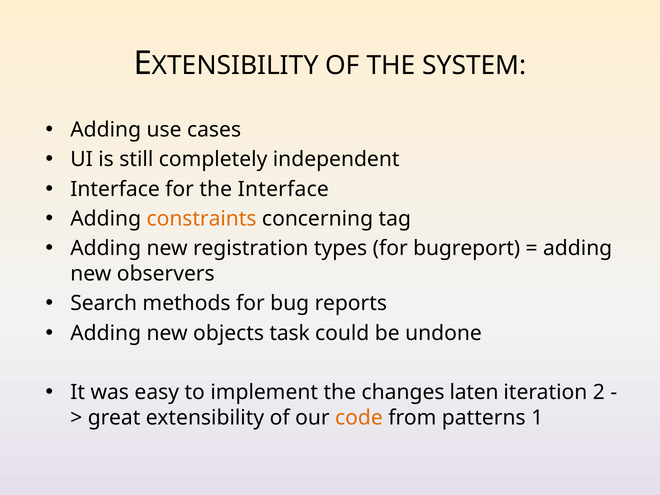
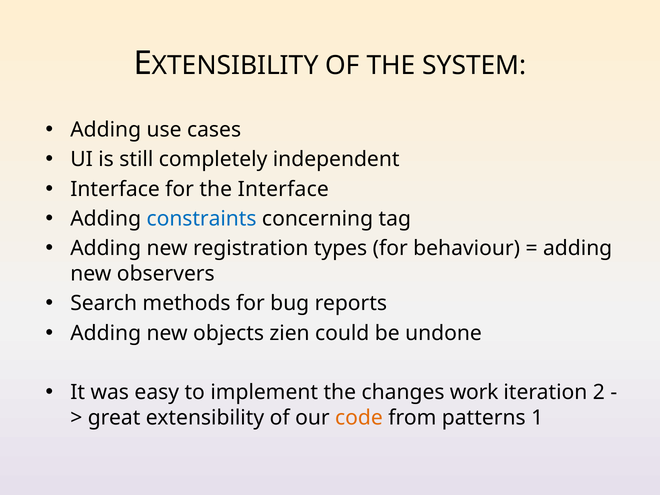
constraints colour: orange -> blue
bugreport: bugreport -> behaviour
task: task -> zien
laten: laten -> work
